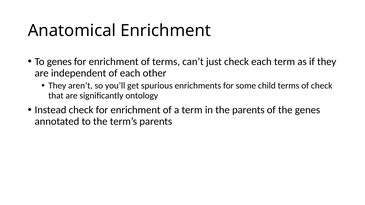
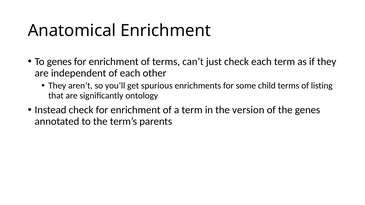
of check: check -> listing
the parents: parents -> version
